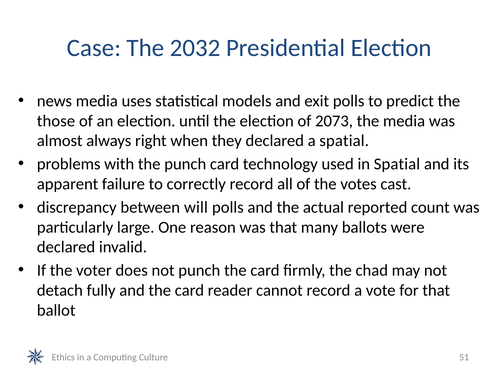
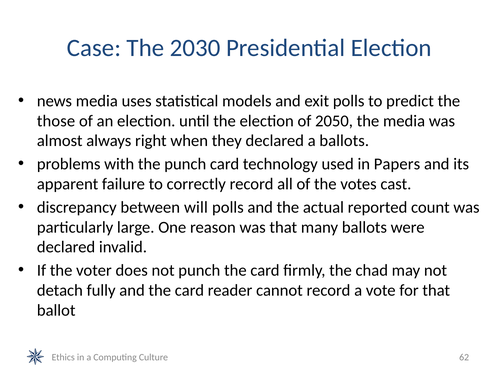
2032: 2032 -> 2030
2073: 2073 -> 2050
a spatial: spatial -> ballots
in Spatial: Spatial -> Papers
51: 51 -> 62
